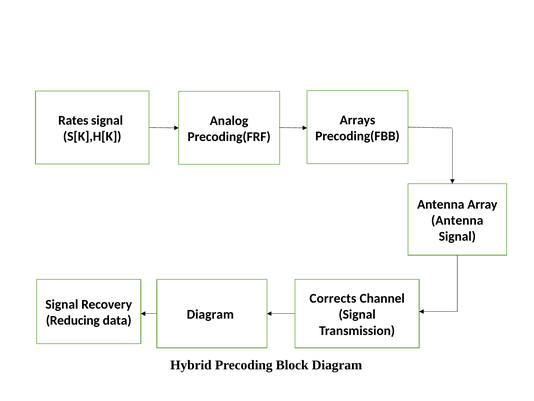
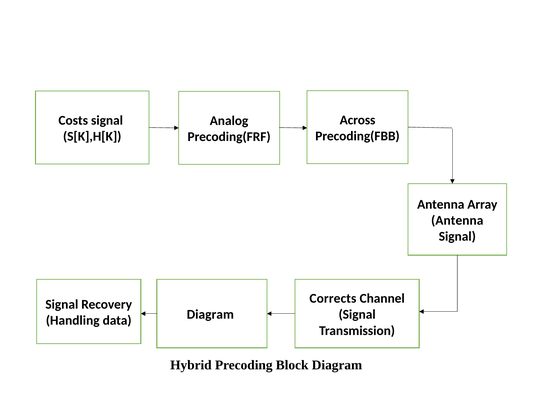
Arrays: Arrays -> Across
Rates: Rates -> Costs
Reducing: Reducing -> Handling
